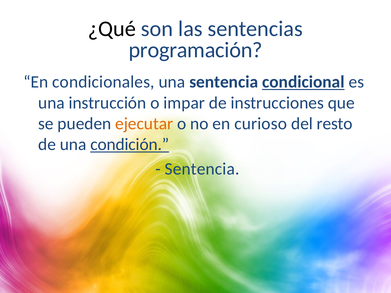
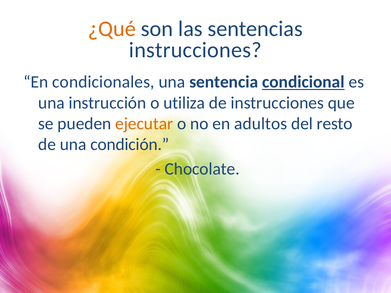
¿Qué colour: black -> orange
programación at (196, 50): programación -> instrucciones
impar: impar -> utiliza
curioso: curioso -> adultos
condición underline: present -> none
Sentencia at (202, 169): Sentencia -> Chocolate
